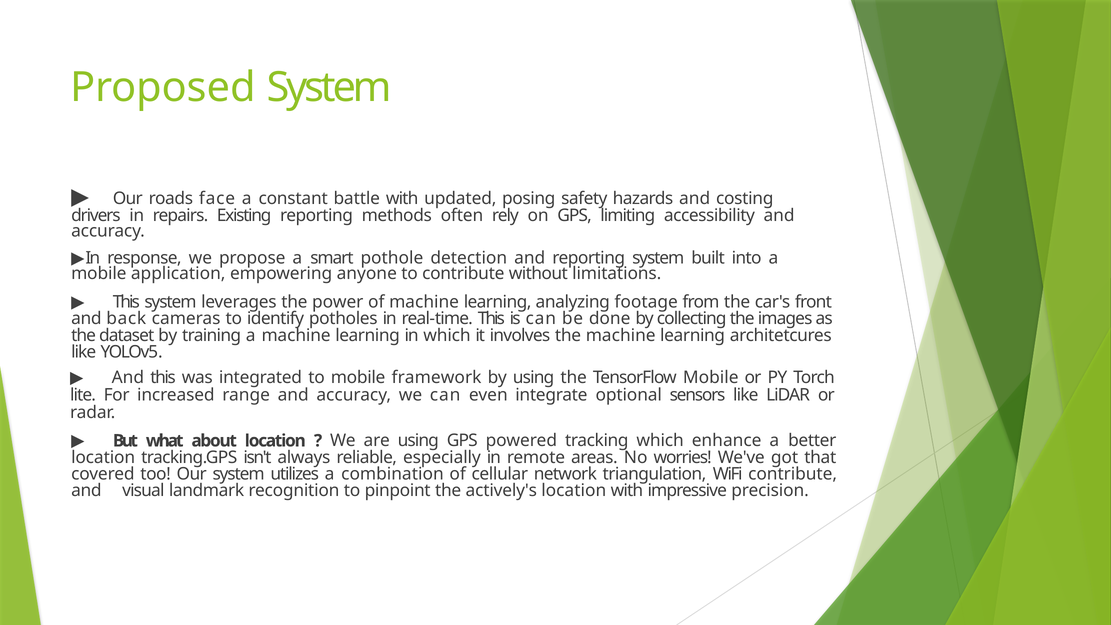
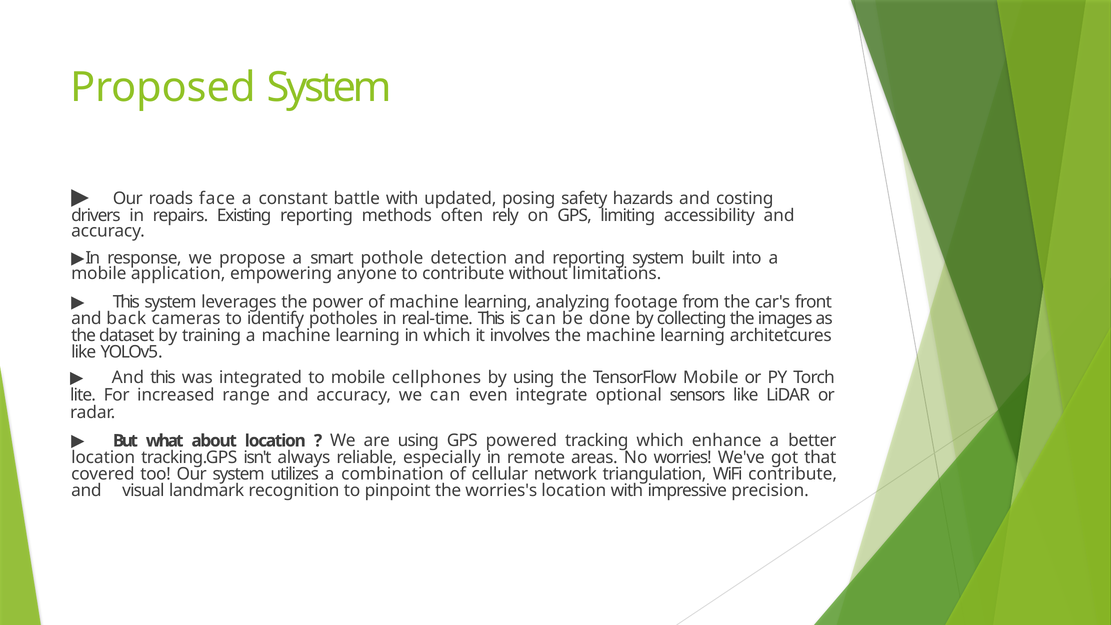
framework: framework -> cellphones
actively's: actively's -> worries's
